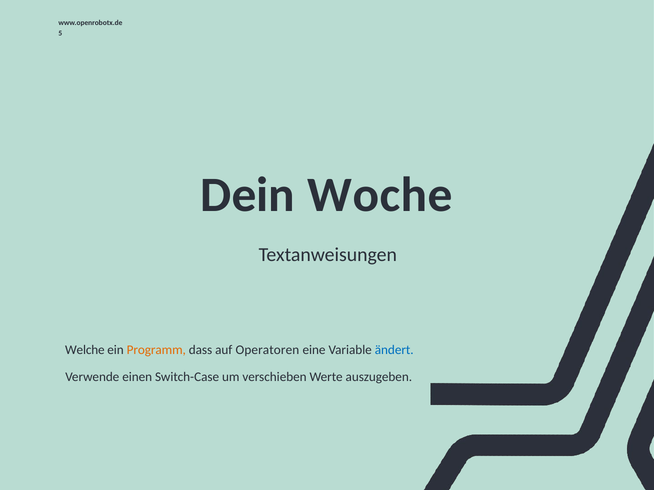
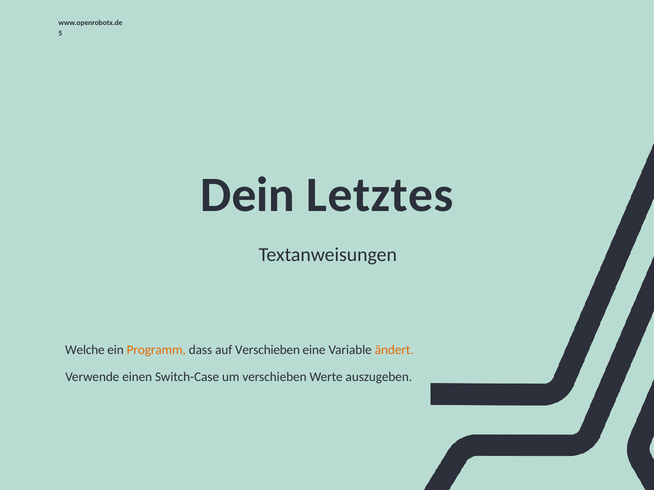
Woche: Woche -> Letztes
auf Operatoren: Operatoren -> Verschieben
ändert colour: blue -> orange
